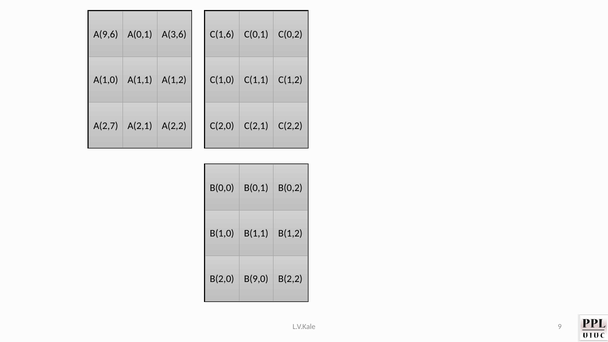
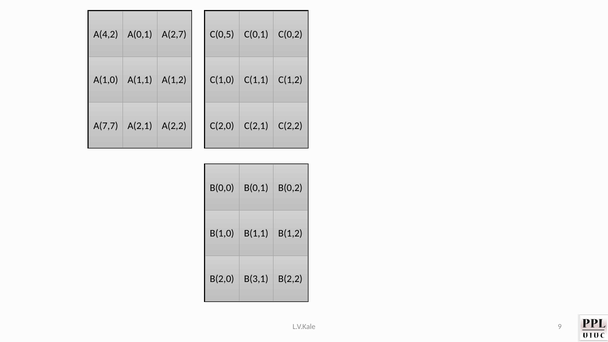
A(9,6: A(9,6 -> A(4,2
A(3,6: A(3,6 -> A(2,7
C(1,6: C(1,6 -> C(0,5
A(2,7: A(2,7 -> A(7,7
B(9,0: B(9,0 -> B(3,1
